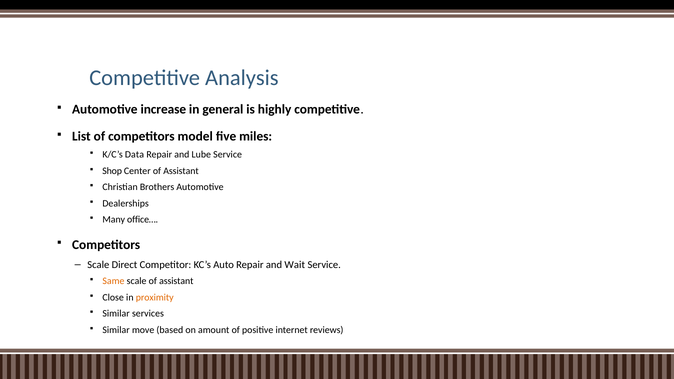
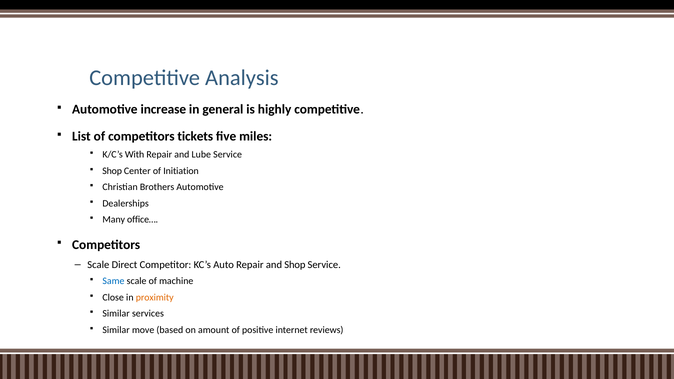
model: model -> tickets
Data: Data -> With
Center of Assistant: Assistant -> Initiation
and Wait: Wait -> Shop
Same colour: orange -> blue
scale of assistant: assistant -> machine
